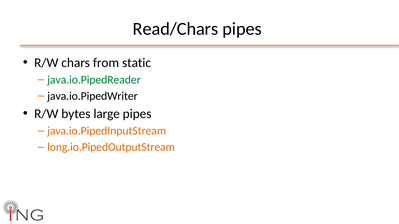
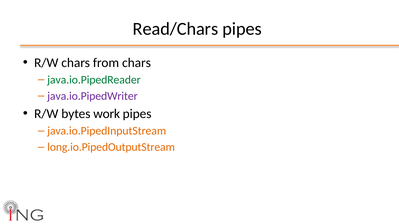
from static: static -> chars
java.io.PipedWriter colour: black -> purple
large: large -> work
